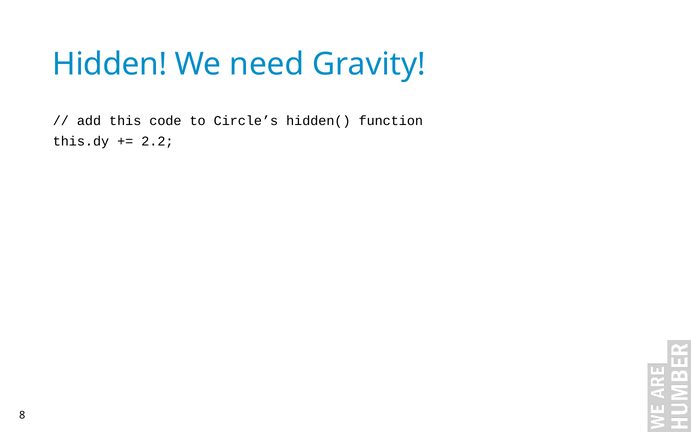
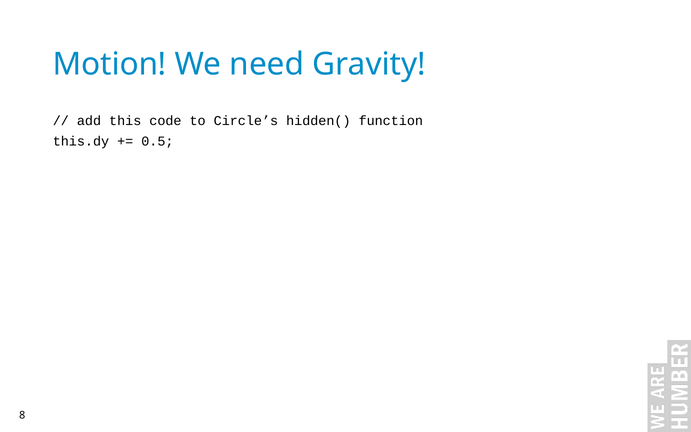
Hidden: Hidden -> Motion
2.2: 2.2 -> 0.5
